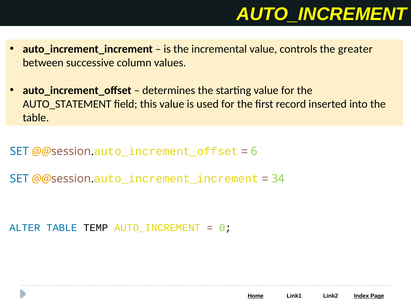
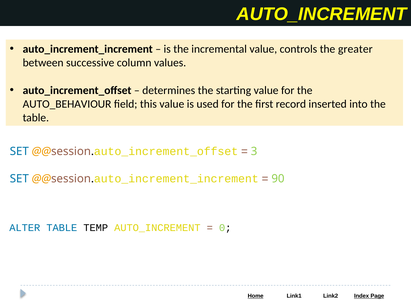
AUTO_STATEMENT: AUTO_STATEMENT -> AUTO_BEHAVIOUR
6: 6 -> 3
34: 34 -> 90
